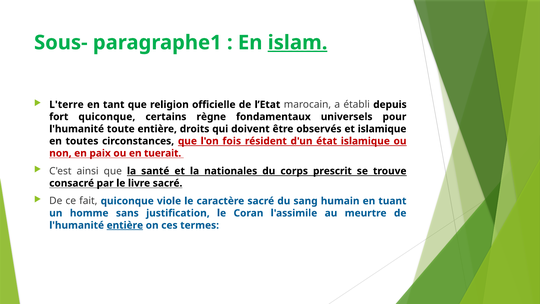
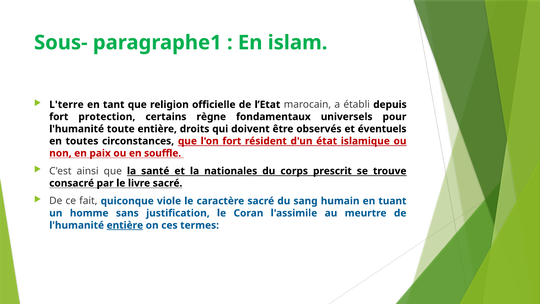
islam underline: present -> none
fort quiconque: quiconque -> protection
et islamique: islamique -> éventuels
l'on fois: fois -> fort
tuerait: tuerait -> souffle
